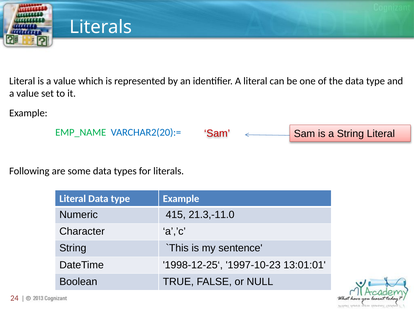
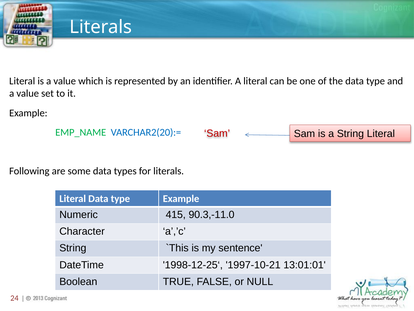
21.3,-11.0: 21.3,-11.0 -> 90.3,-11.0
1997-10-23: 1997-10-23 -> 1997-10-21
